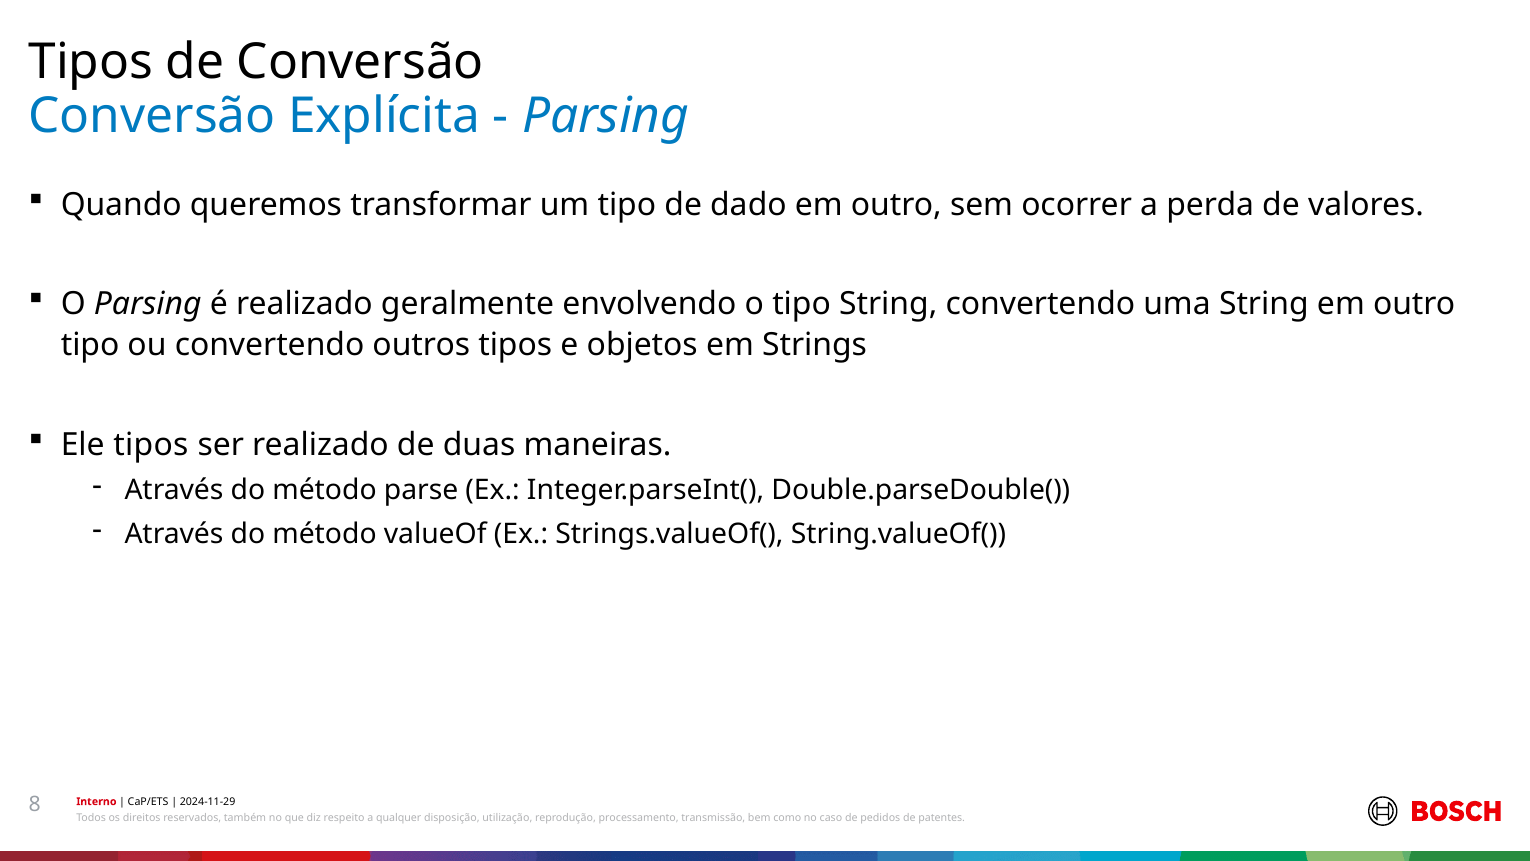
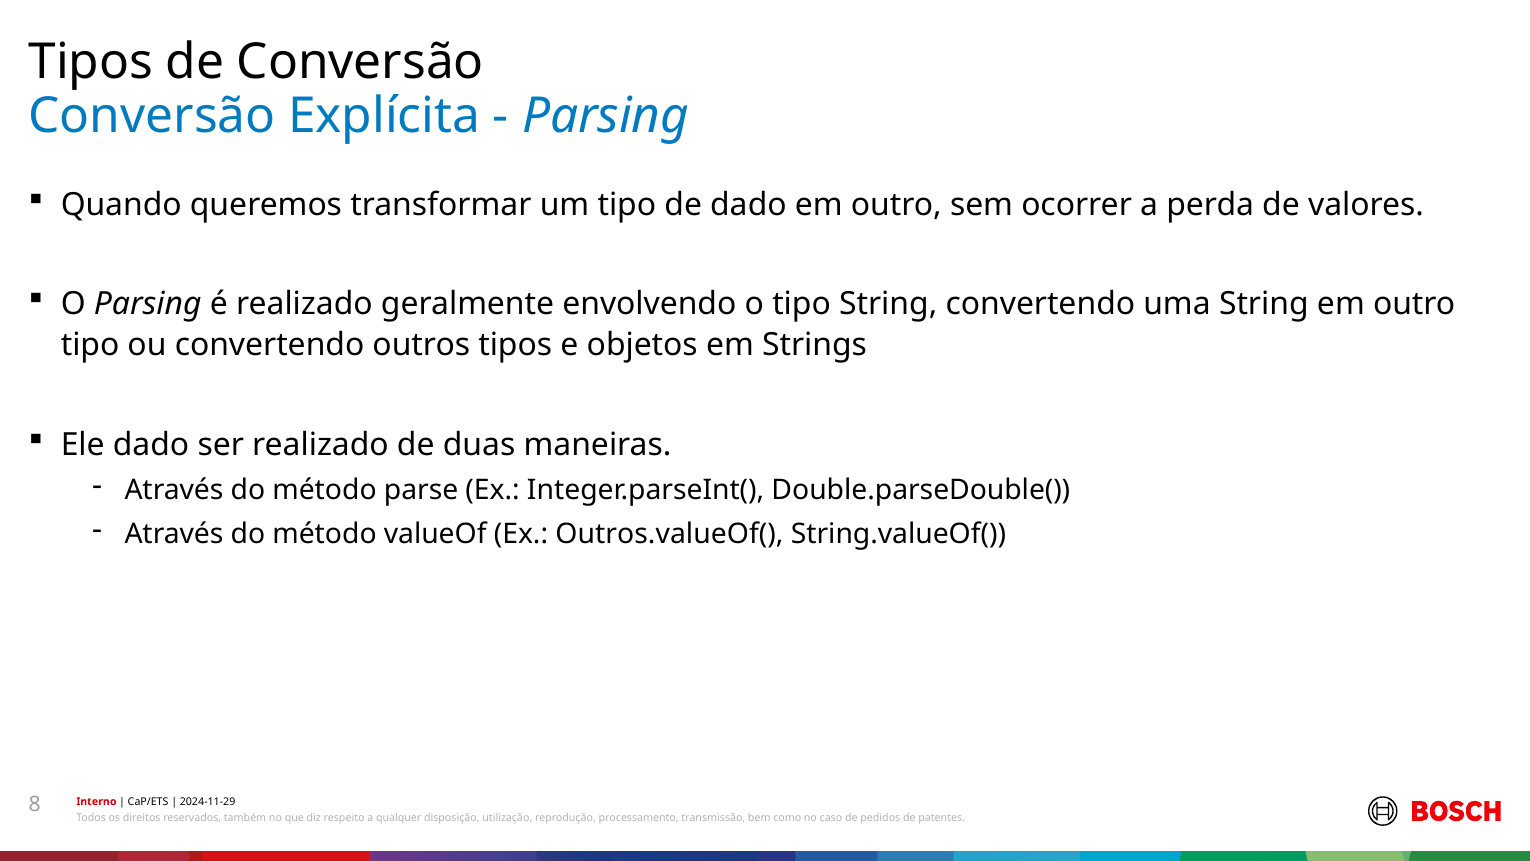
Ele tipos: tipos -> dado
Strings.valueOf(: Strings.valueOf( -> Outros.valueOf(
